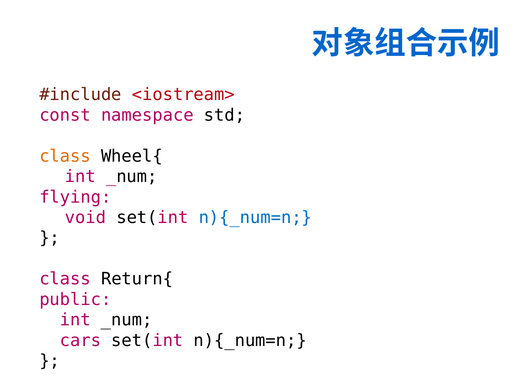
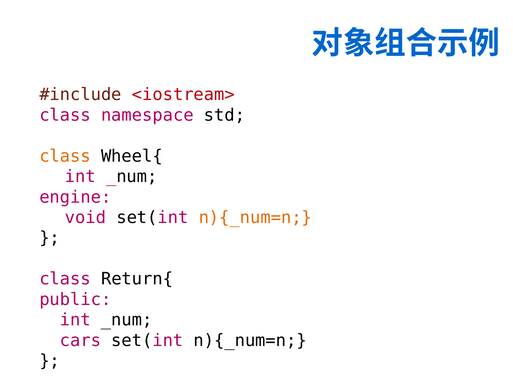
const at (65, 115): const -> class
flying: flying -> engine
n){_num=n at (255, 218) colour: blue -> orange
